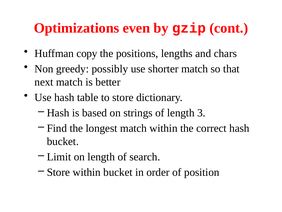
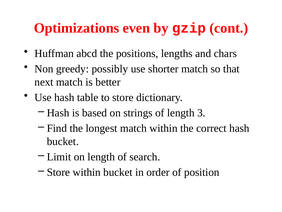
copy: copy -> abcd
